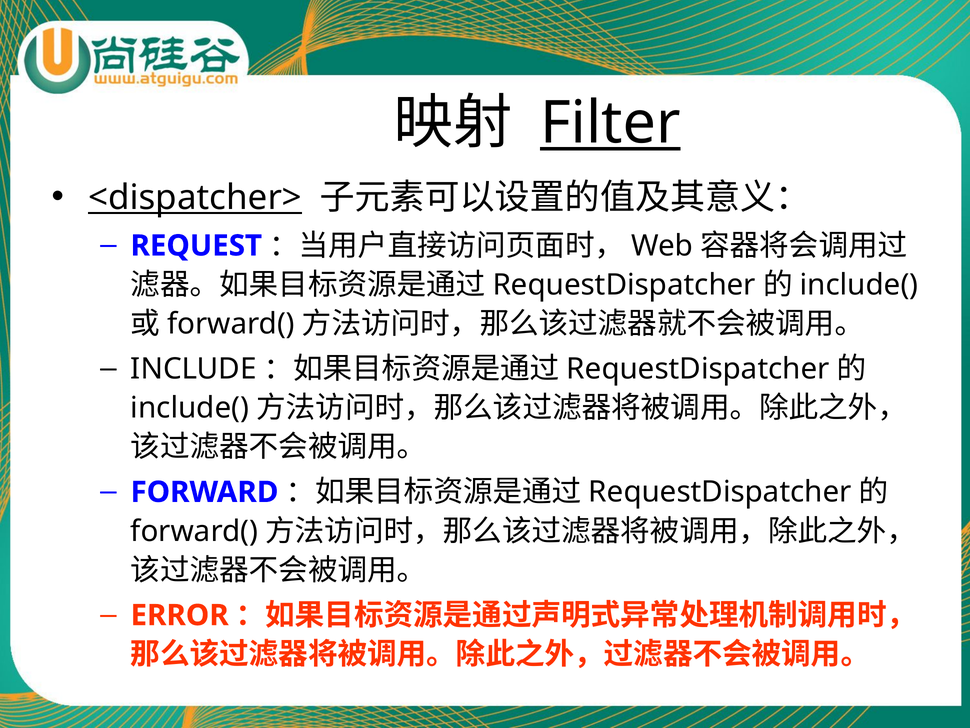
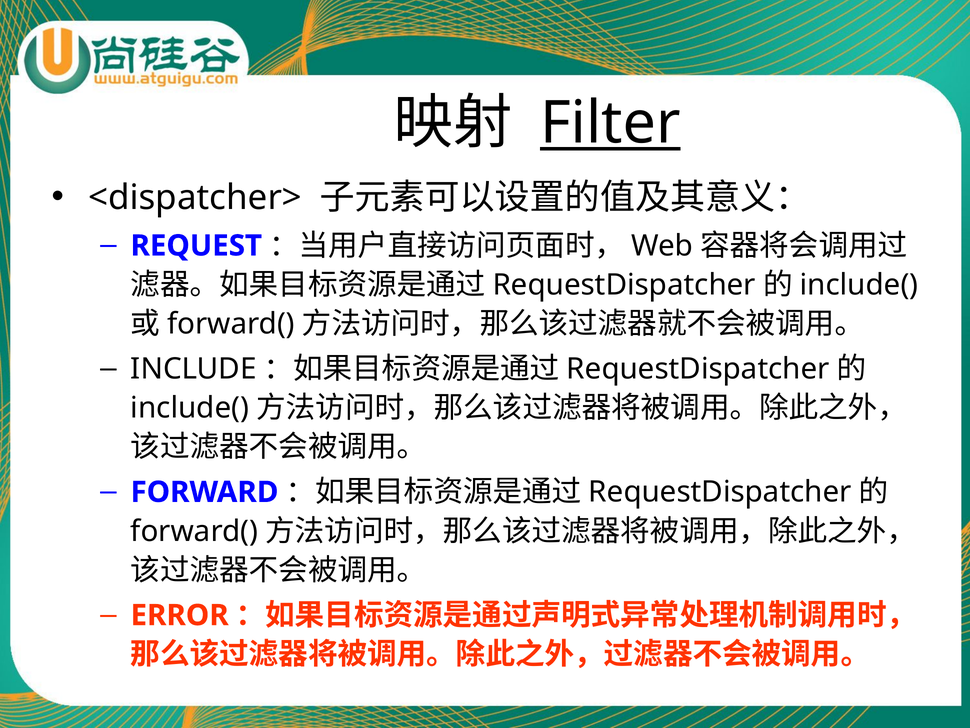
<dispatcher> underline: present -> none
